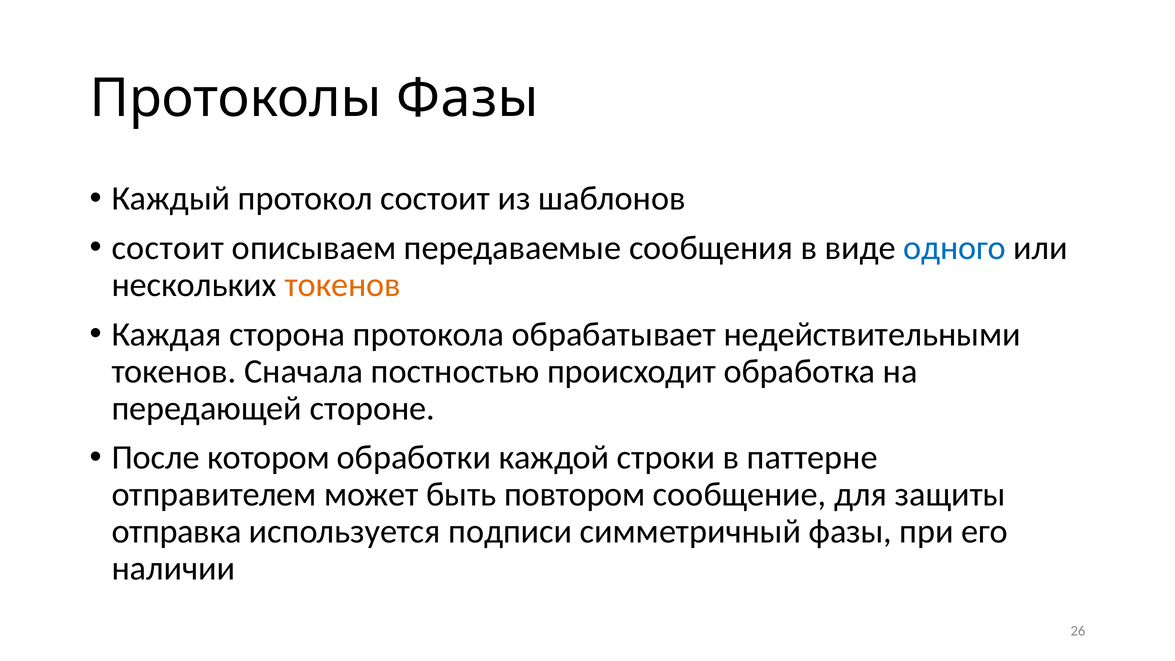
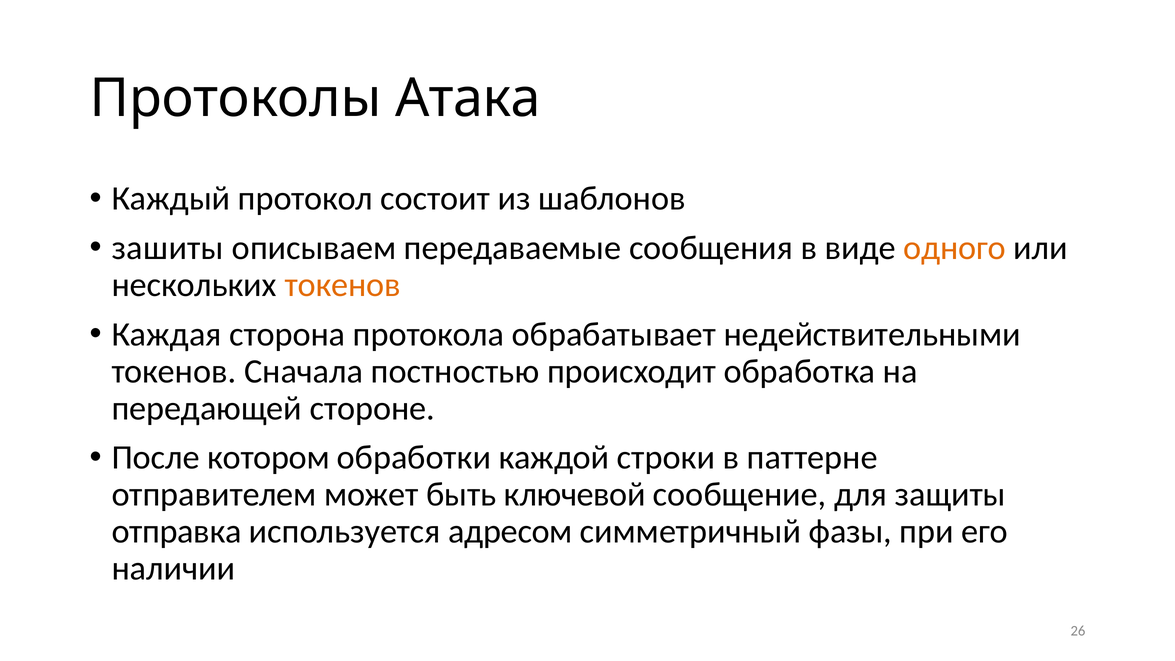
Протоколы Фазы: Фазы -> Атака
состоит at (168, 248): состоит -> зашиты
одного colour: blue -> orange
повтором: повтором -> ключевой
подписи: подписи -> адресом
